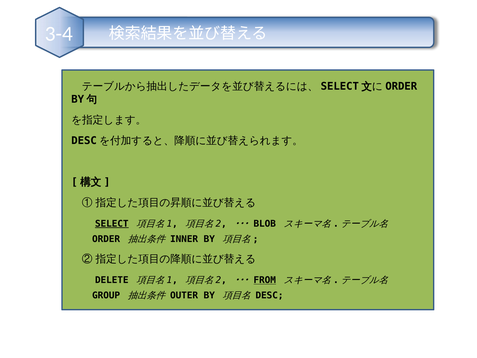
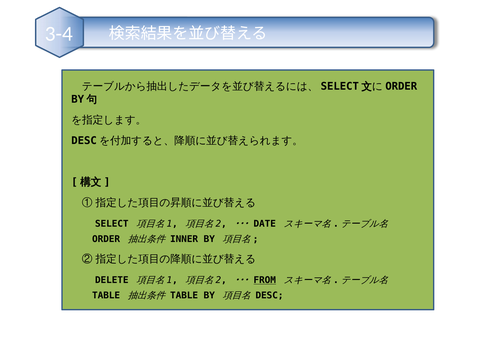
SELECT underline: present -> none
BLOB: BLOB -> DATE
GROUP at (106, 295): GROUP -> TABLE
OUTER at (184, 295): OUTER -> TABLE
